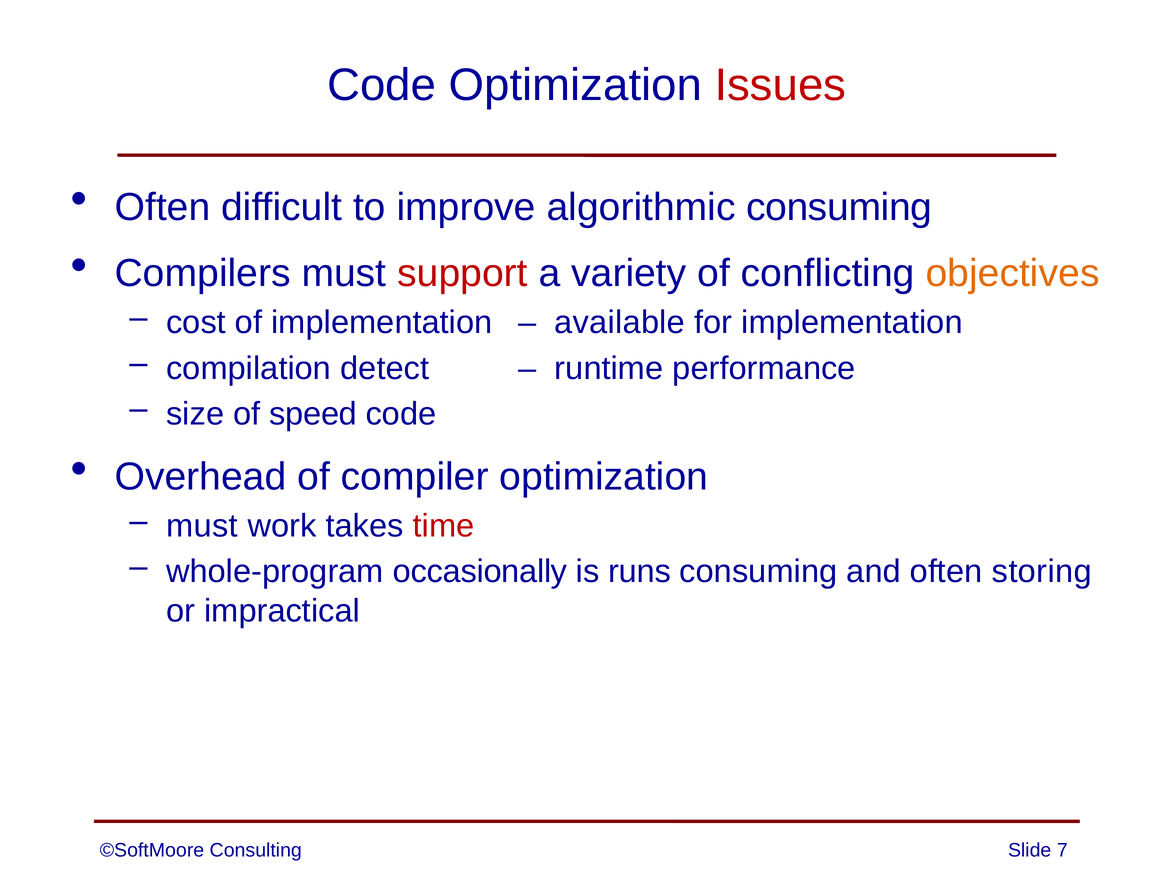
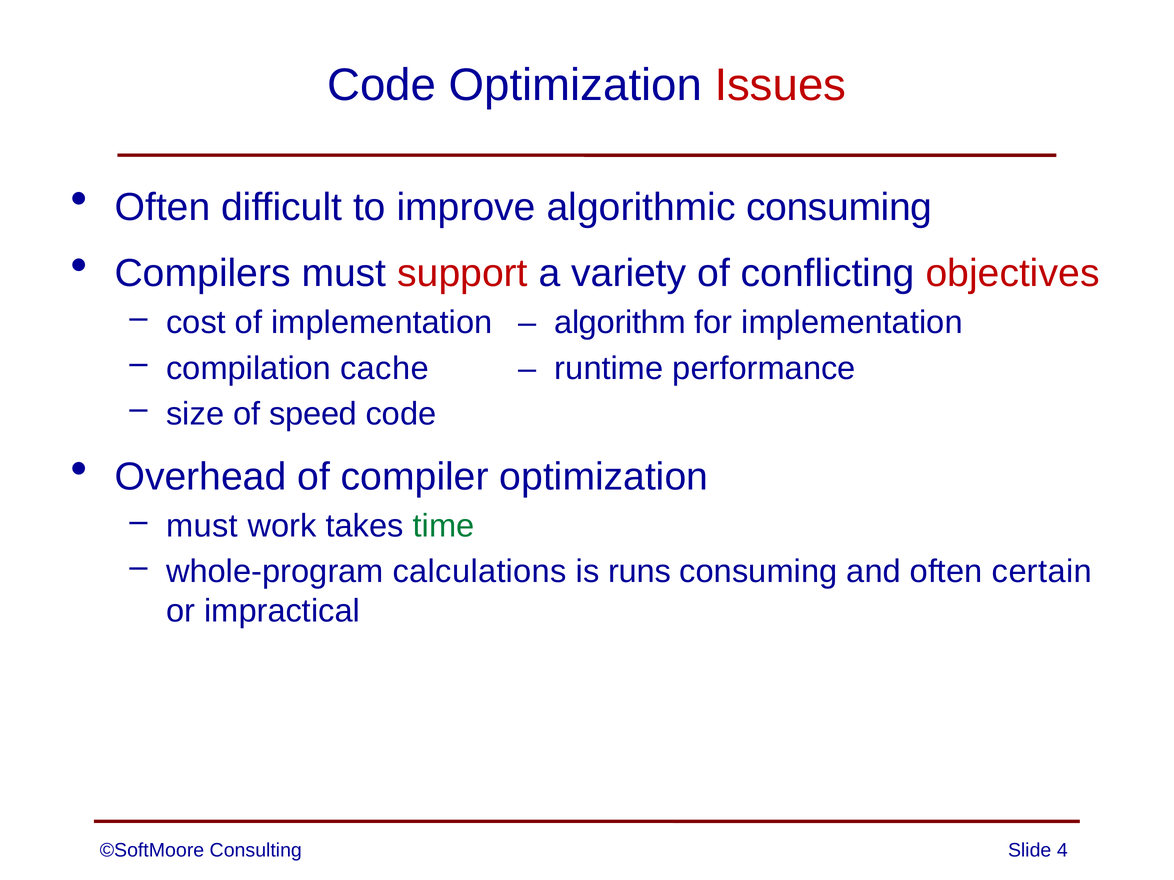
objectives colour: orange -> red
available: available -> algorithm
detect: detect -> cache
time colour: red -> green
occasionally: occasionally -> calculations
storing: storing -> certain
7: 7 -> 4
